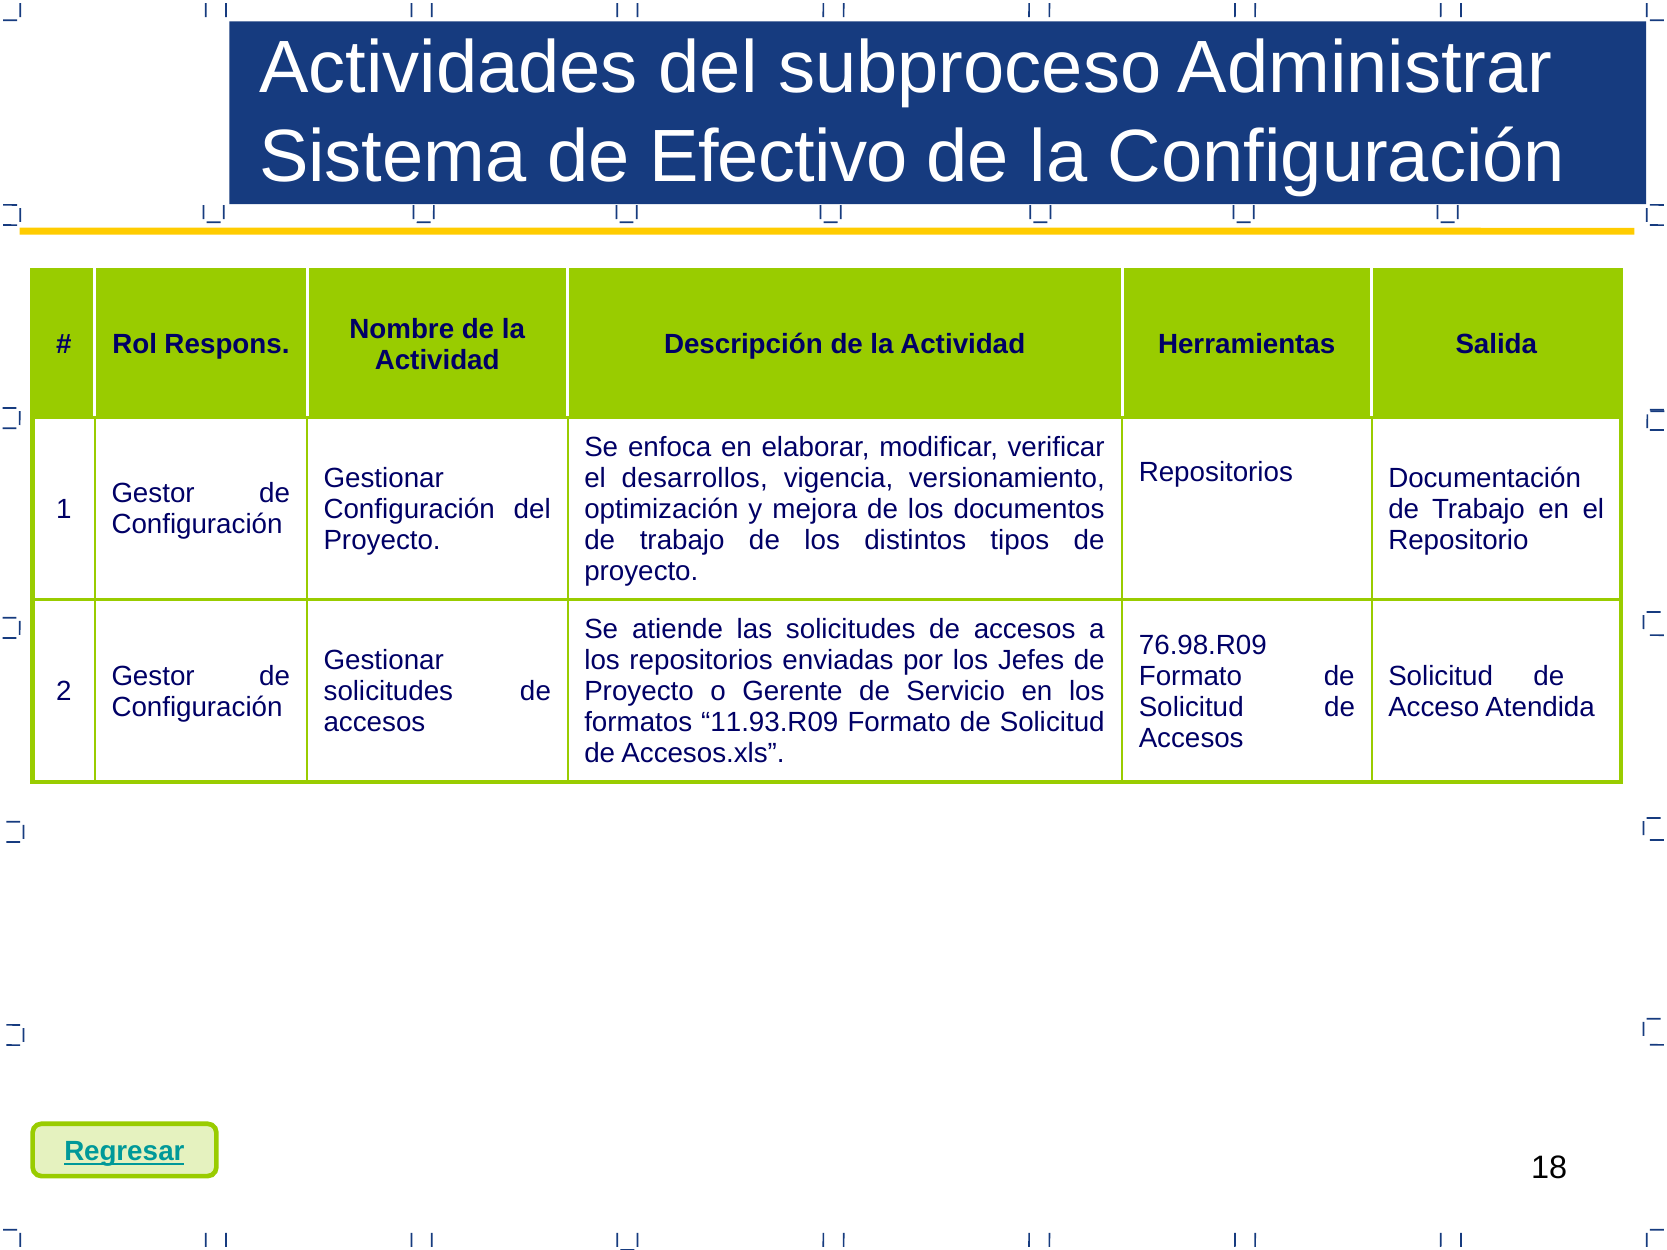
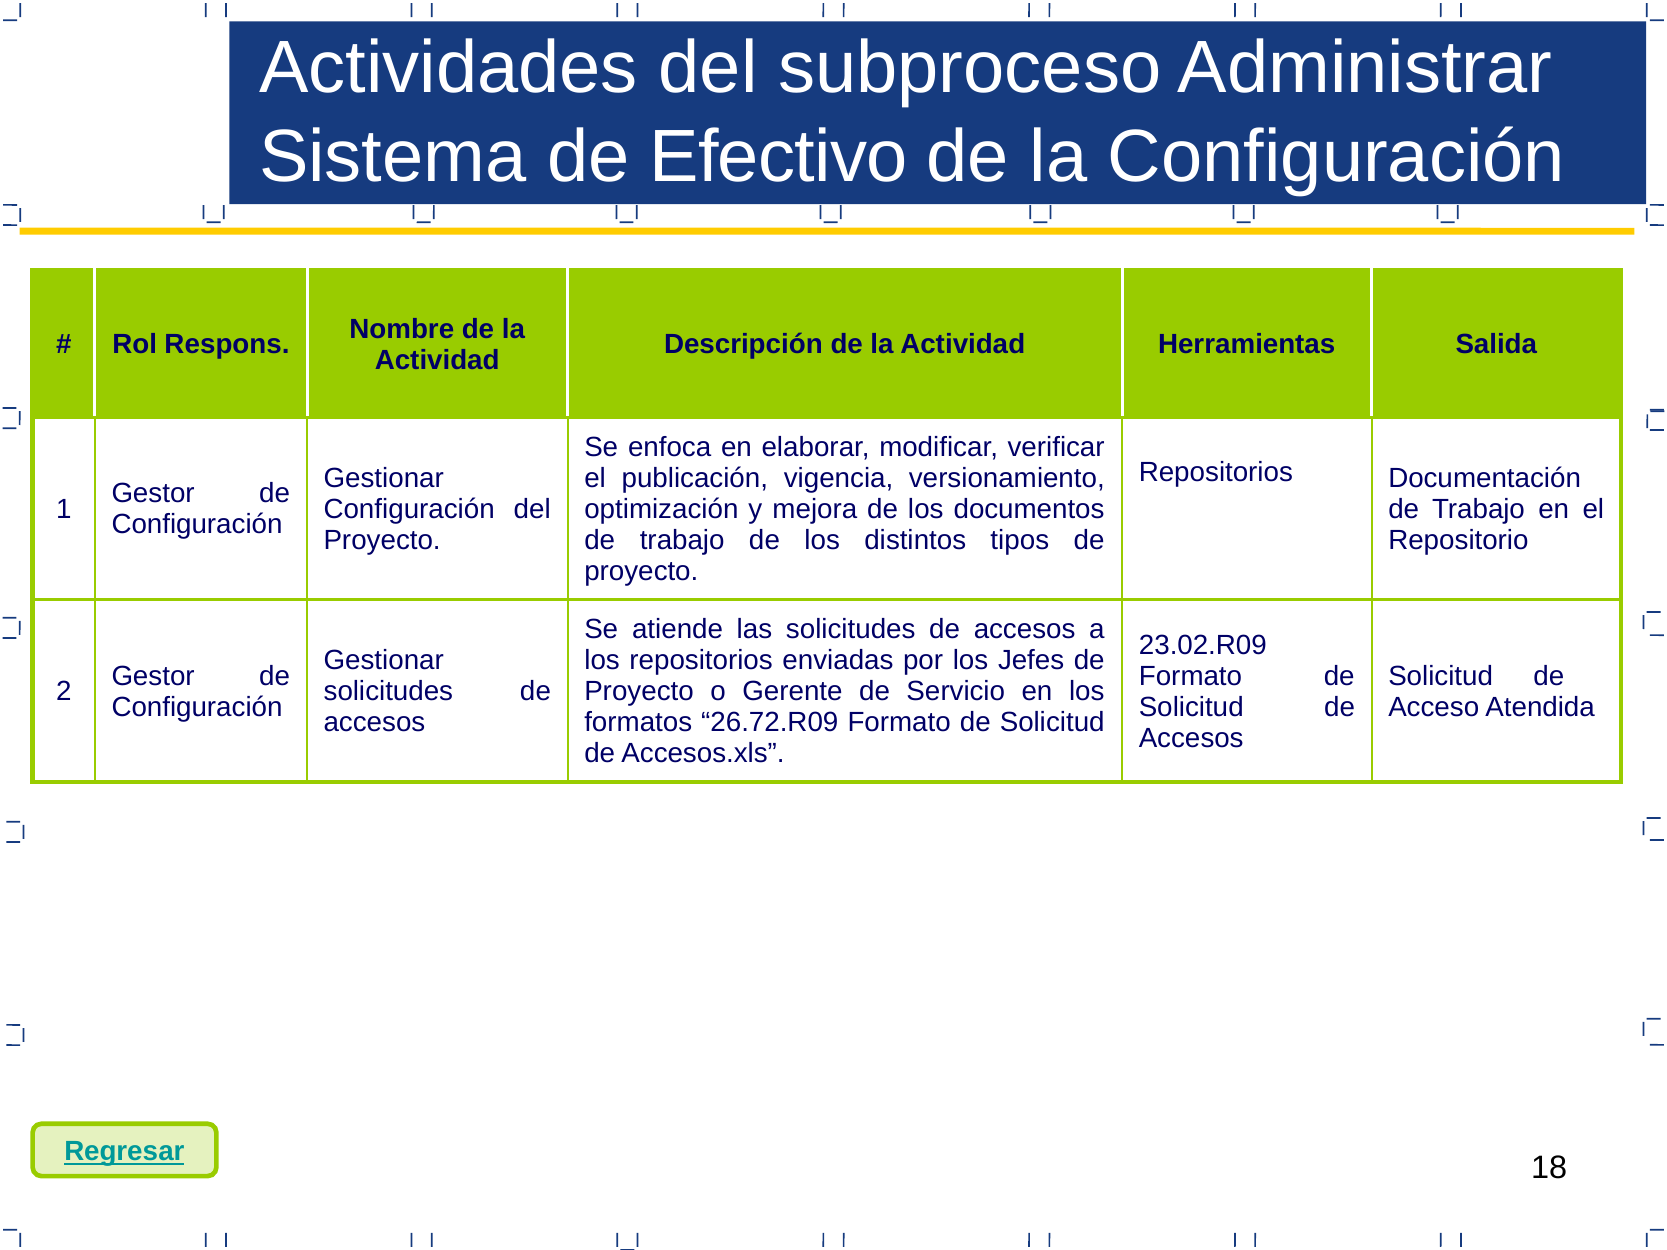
desarrollos: desarrollos -> publicación
76.98.R09: 76.98.R09 -> 23.02.R09
11.93.R09: 11.93.R09 -> 26.72.R09
